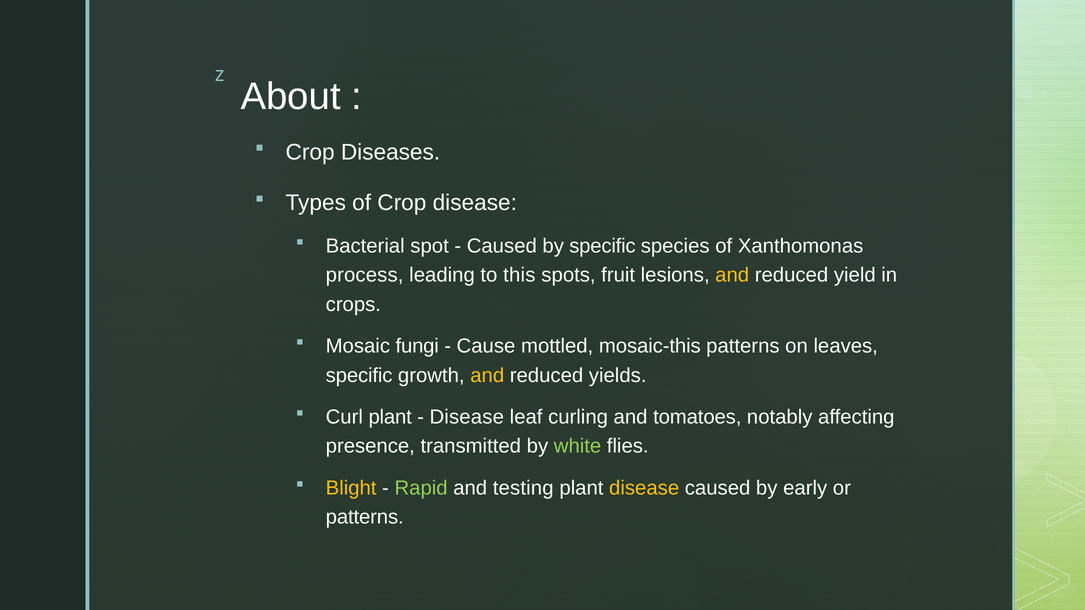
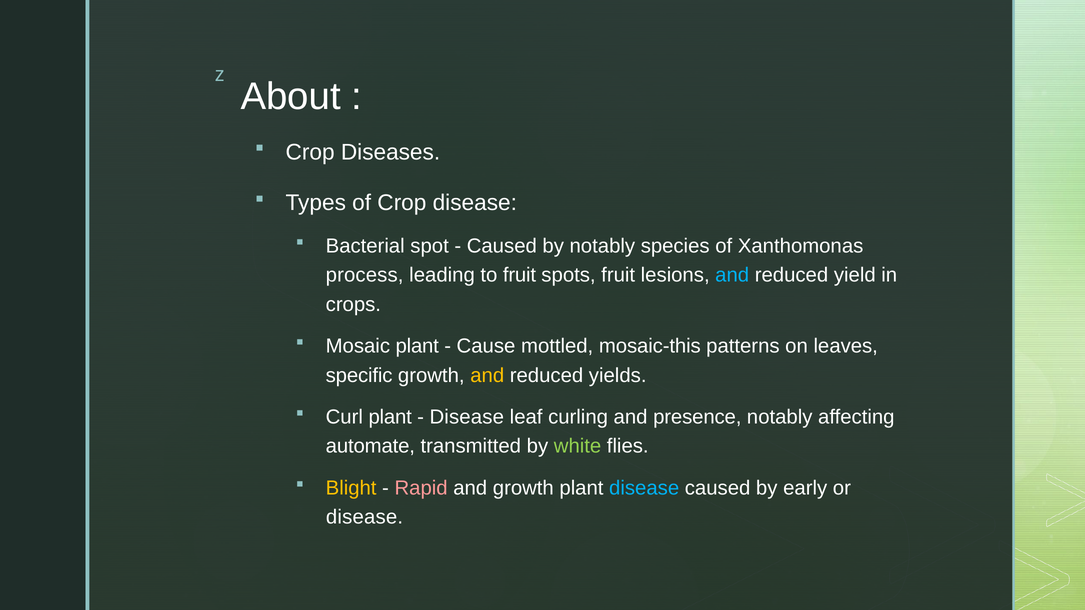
by specific: specific -> notably
to this: this -> fruit
and at (732, 275) colour: yellow -> light blue
Mosaic fungi: fungi -> plant
tomatoes: tomatoes -> presence
presence: presence -> automate
Rapid colour: light green -> pink
and testing: testing -> growth
disease at (644, 488) colour: yellow -> light blue
patterns at (365, 517): patterns -> disease
